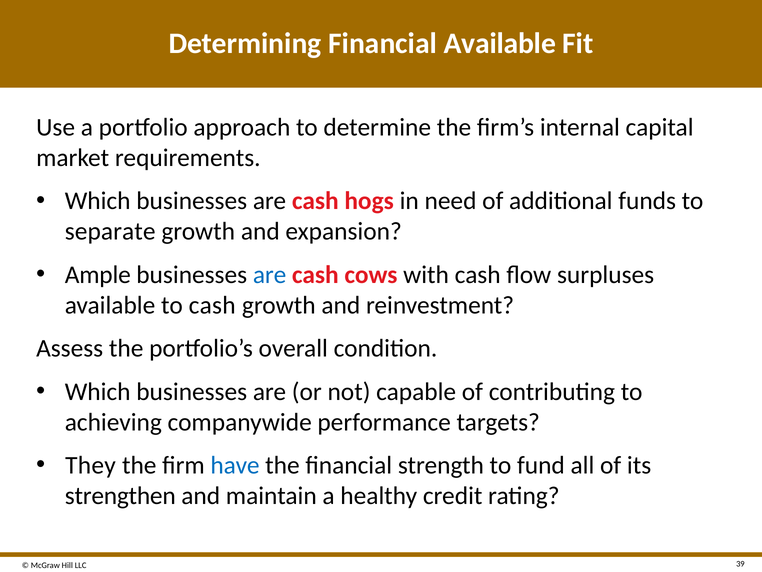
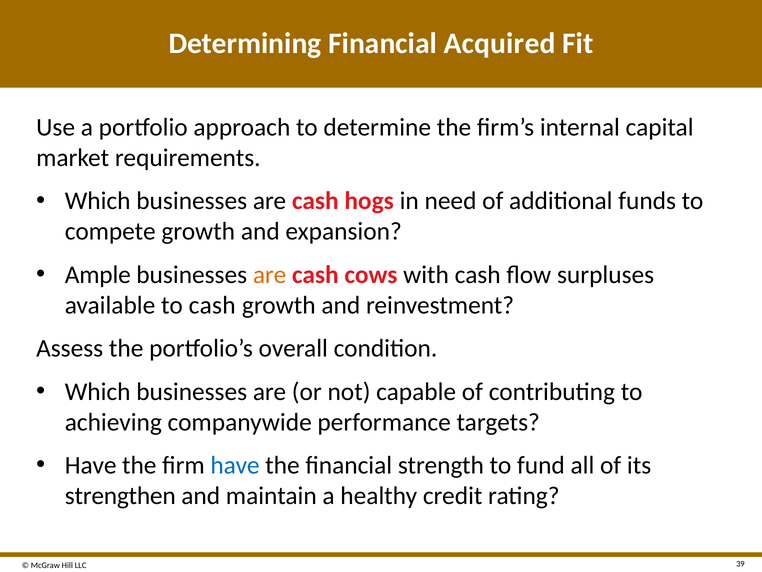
Financial Available: Available -> Acquired
separate: separate -> compete
are at (270, 275) colour: blue -> orange
They at (90, 465): They -> Have
